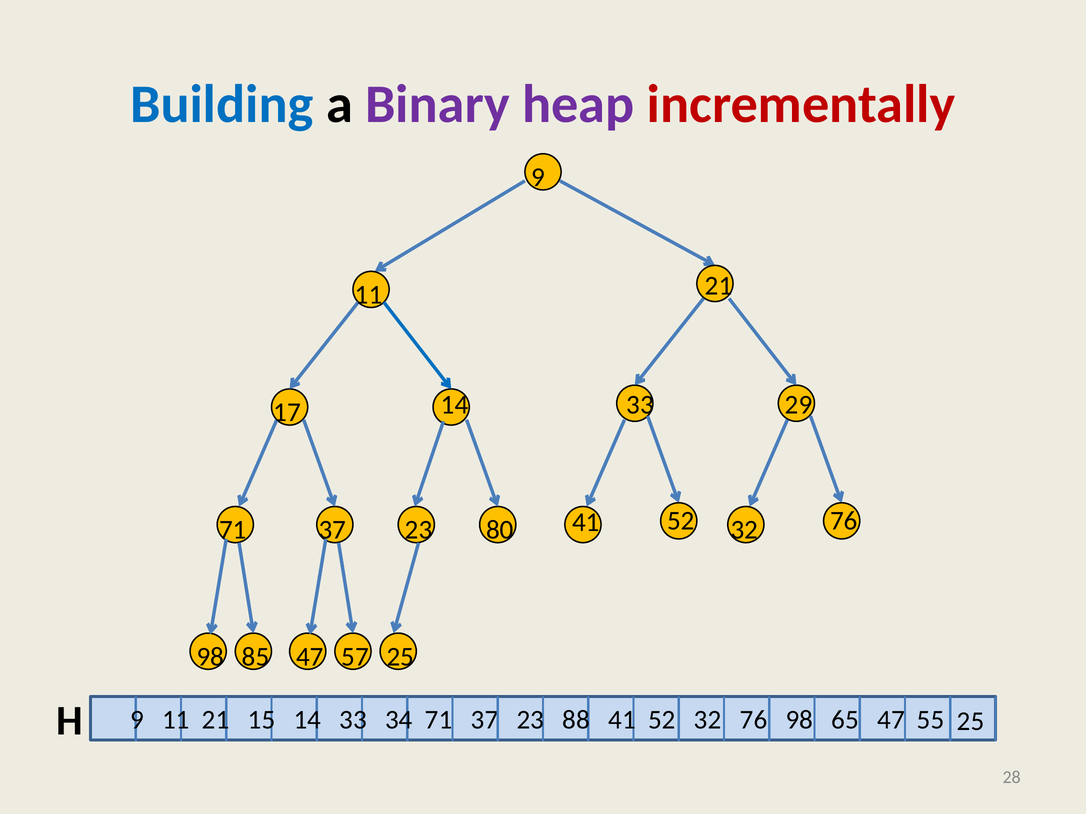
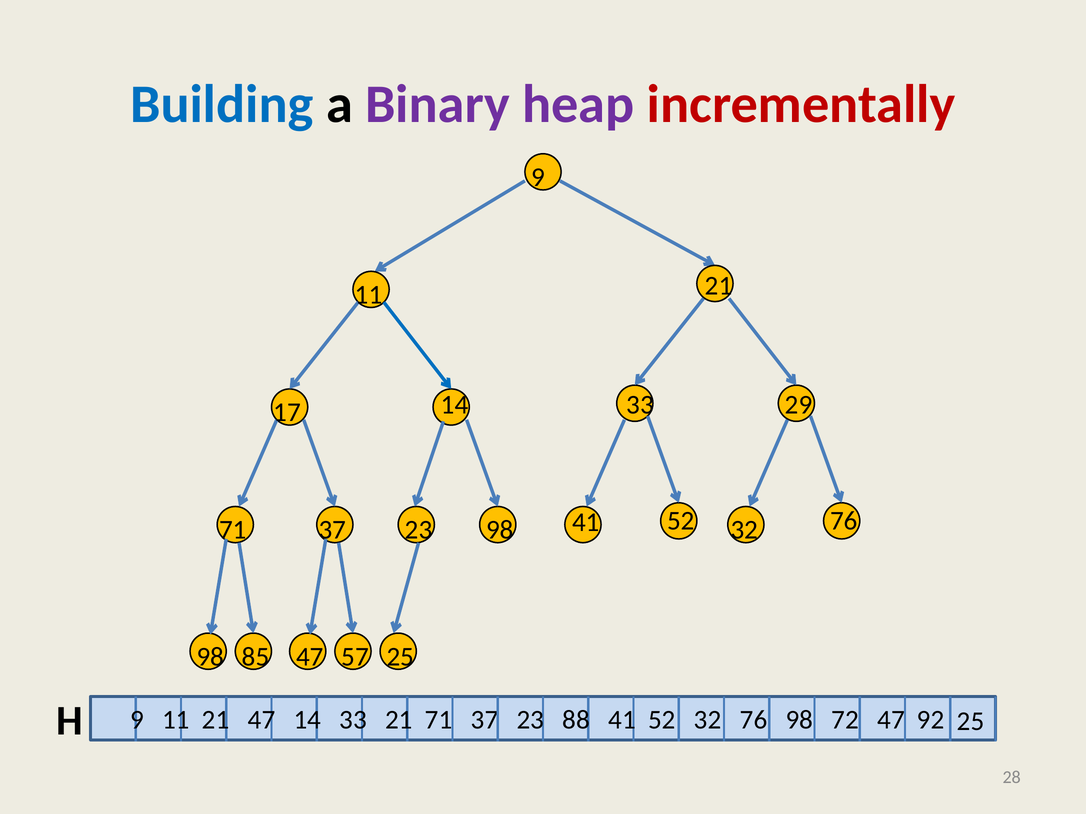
23 80: 80 -> 98
21 15: 15 -> 47
33 34: 34 -> 21
65: 65 -> 72
55: 55 -> 92
